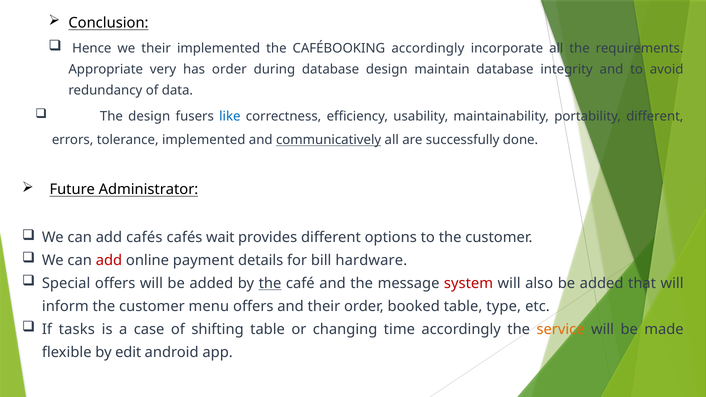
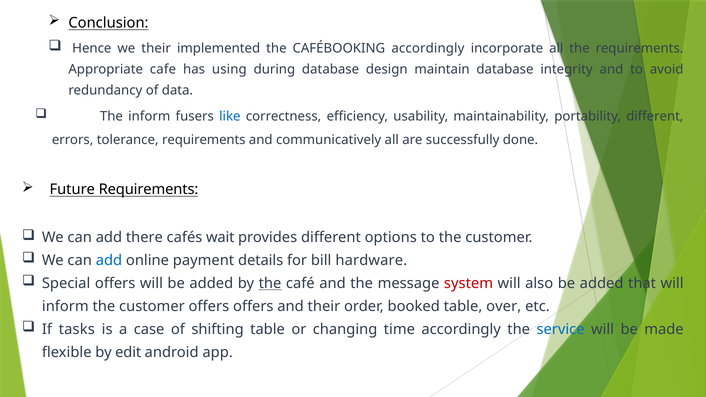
very: very -> cafe
has order: order -> using
The design: design -> inform
tolerance implemented: implemented -> requirements
communicatively underline: present -> none
Future Administrator: Administrator -> Requirements
add cafés: cafés -> there
add at (109, 261) colour: red -> blue
customer menu: menu -> offers
type: type -> over
service colour: orange -> blue
